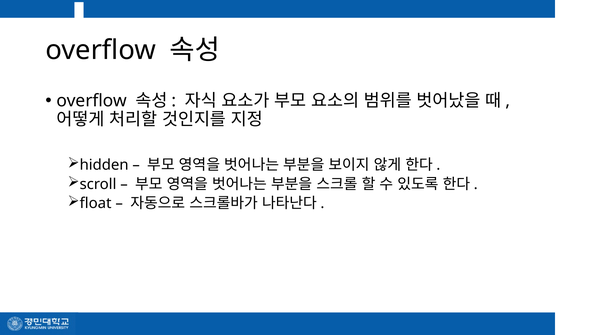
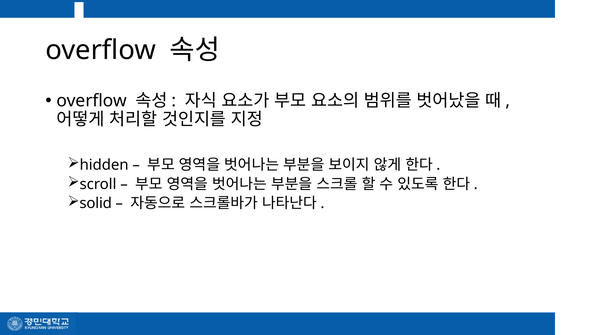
float: float -> solid
